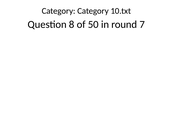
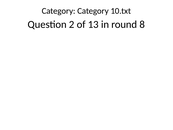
8: 8 -> 2
50: 50 -> 13
7: 7 -> 8
